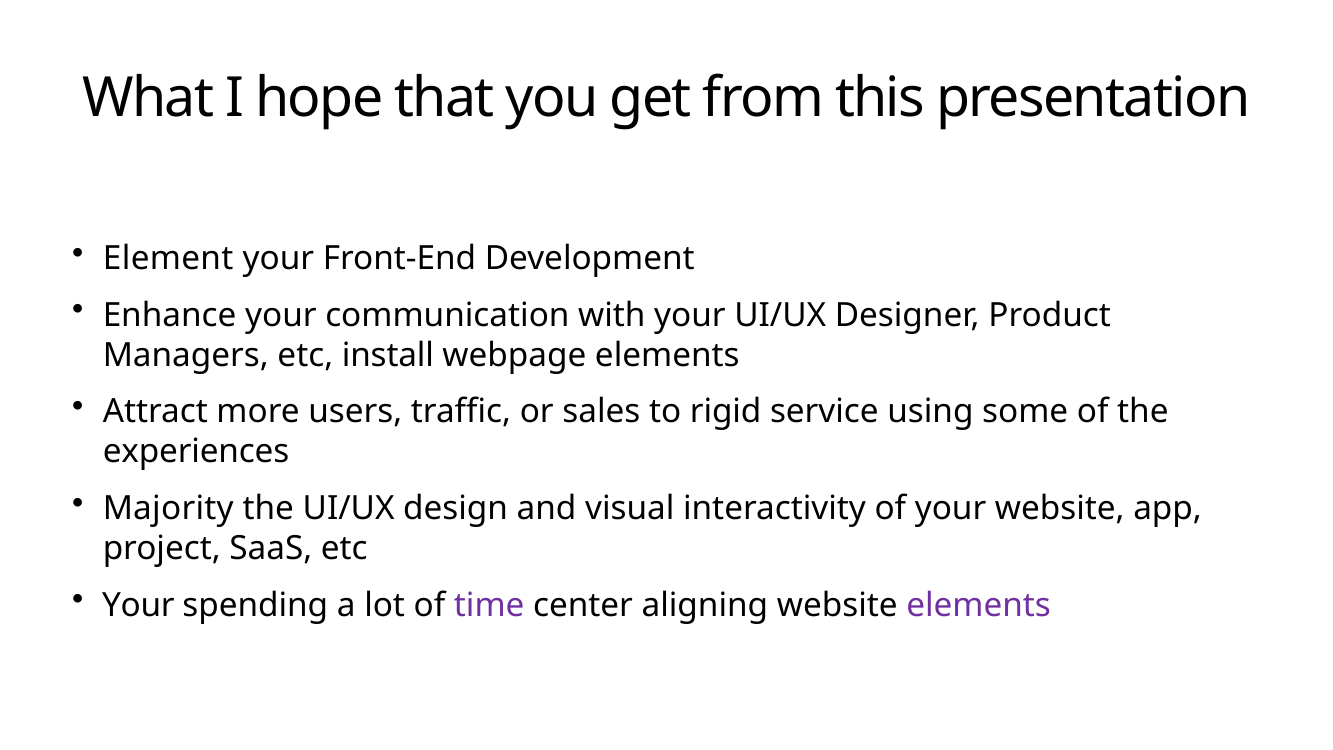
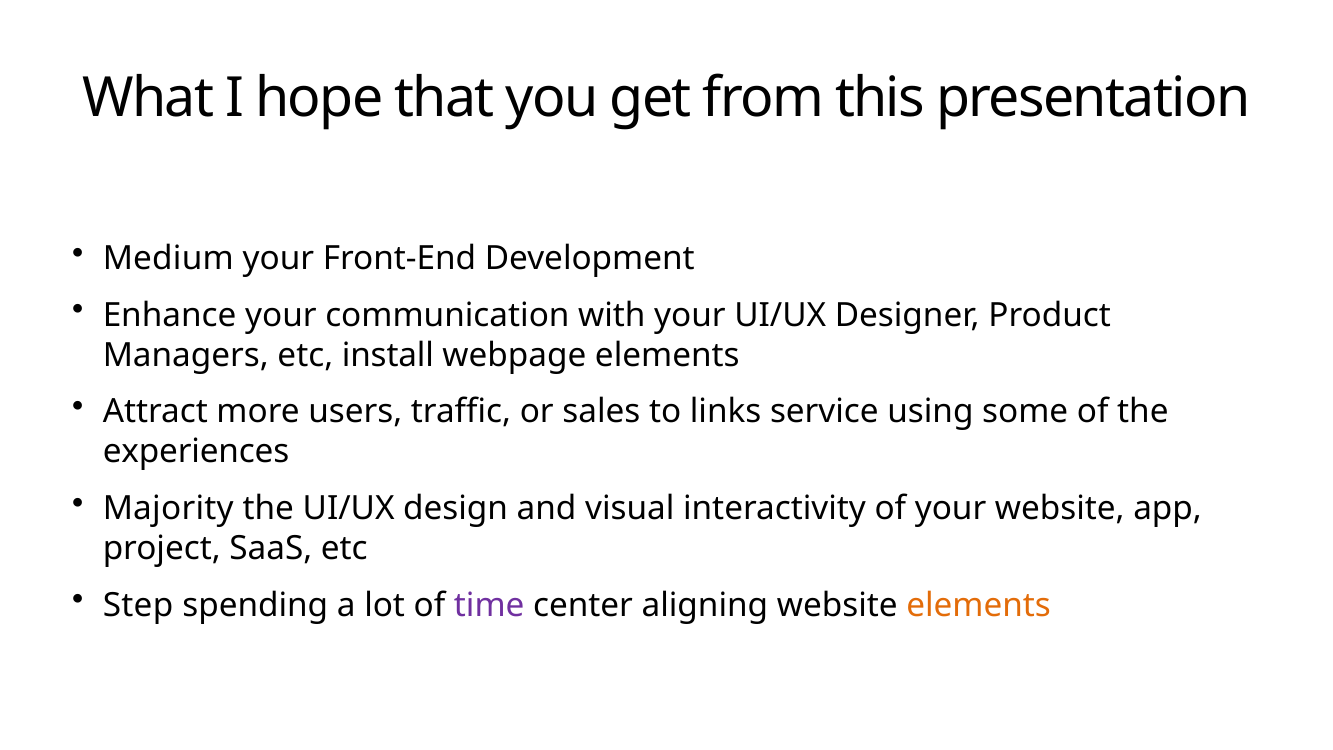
Element: Element -> Medium
rigid: rigid -> links
Your at (138, 605): Your -> Step
elements at (979, 605) colour: purple -> orange
